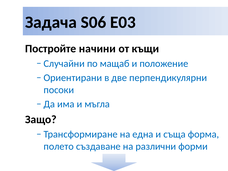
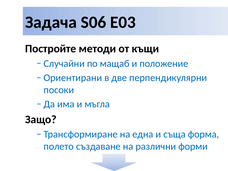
начини: начини -> методи
